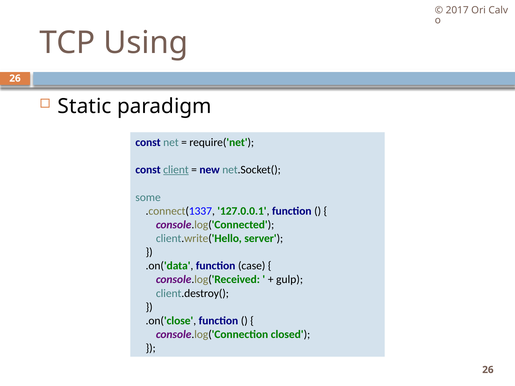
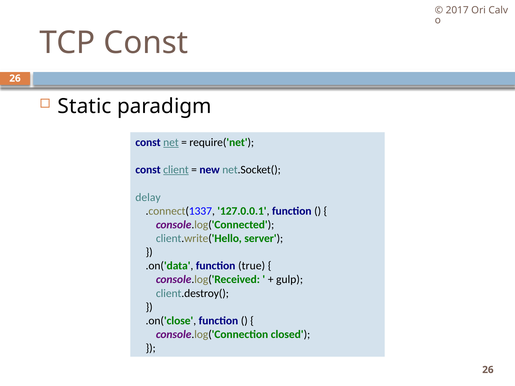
TCP Using: Using -> Const
net underline: none -> present
some: some -> delay
case: case -> true
